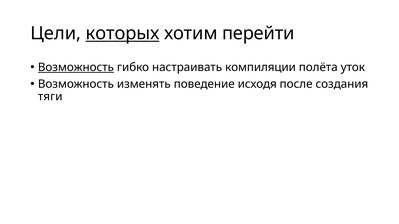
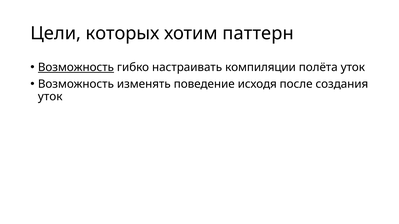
которых underline: present -> none
перейти: перейти -> паттерн
тяги at (50, 97): тяги -> уток
